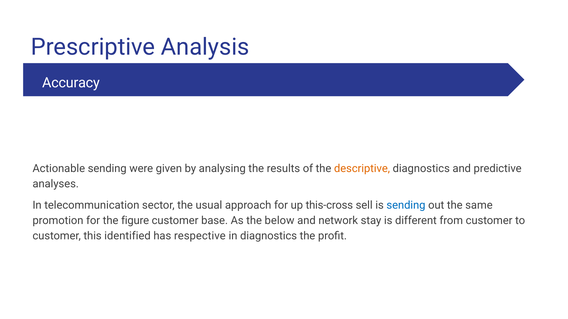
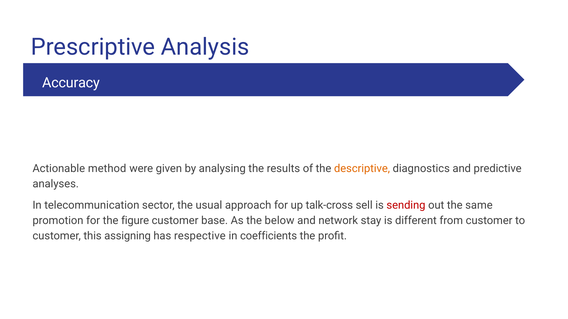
Actionable sending: sending -> method
this-cross: this-cross -> talk-cross
sending at (406, 206) colour: blue -> red
identified: identified -> assigning
in diagnostics: diagnostics -> coefficients
